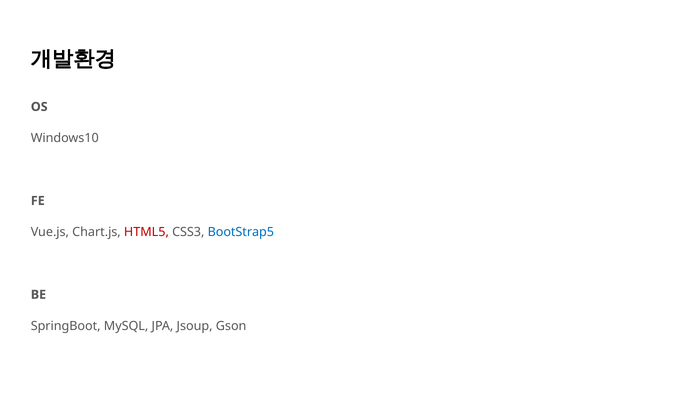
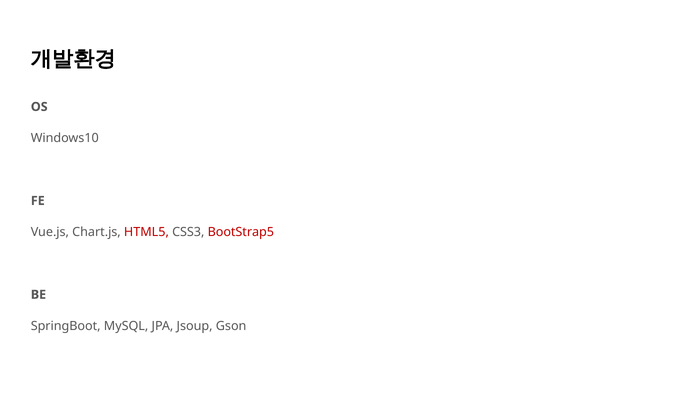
BootStrap5 colour: blue -> red
